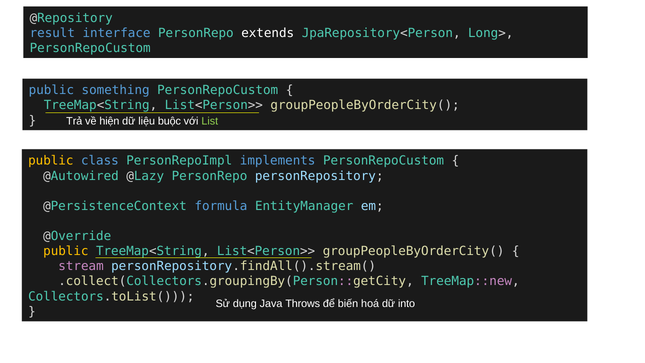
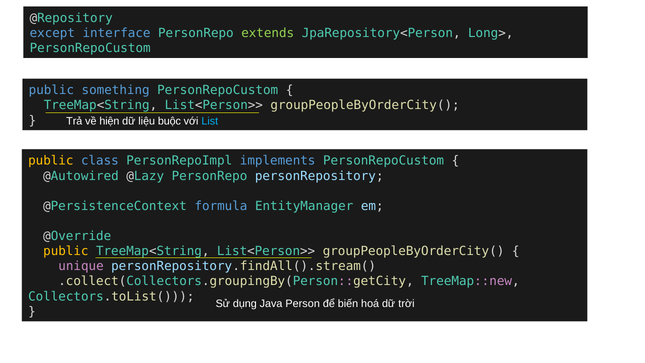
result: result -> except
extends colour: white -> light green
List colour: light green -> light blue
stream: stream -> unique
Throws: Throws -> Person
into: into -> trời
